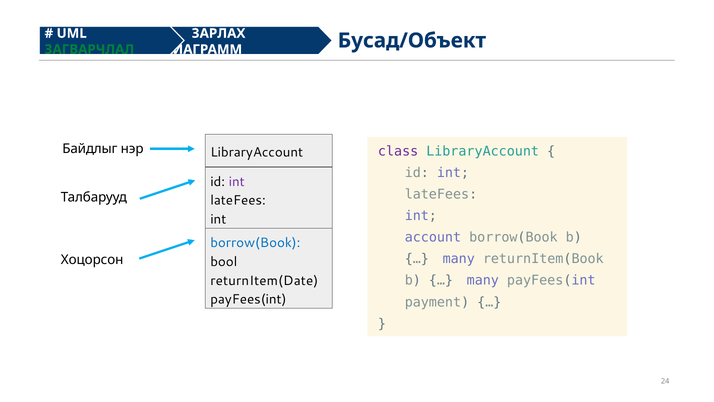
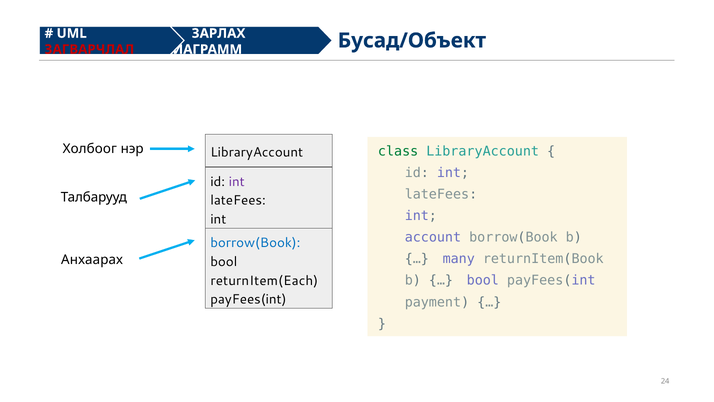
ЗАГВАРЧЛАЛ colour: green -> red
Байдлыг: Байдлыг -> Холбоог
class colour: purple -> green
Хоцорсон: Хоцорсон -> Анхаарах
many at (483, 280): many -> bool
returnItem(Date: returnItem(Date -> returnItem(Each
